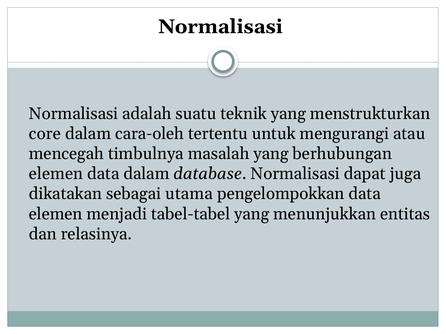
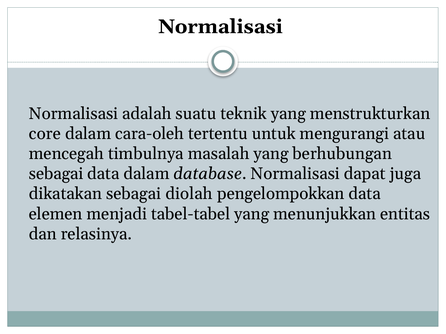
elemen at (56, 174): elemen -> sebagai
utama: utama -> diolah
